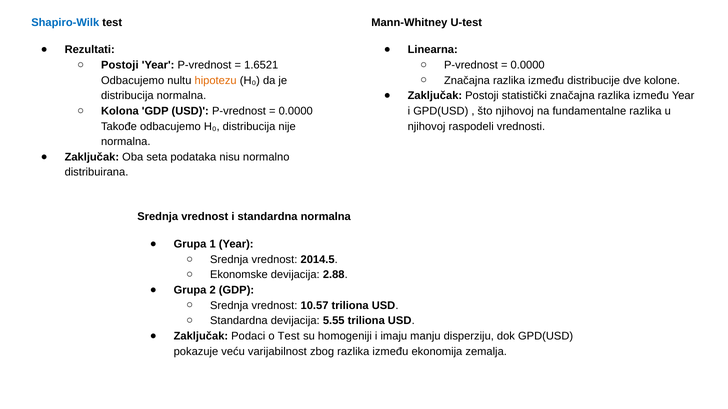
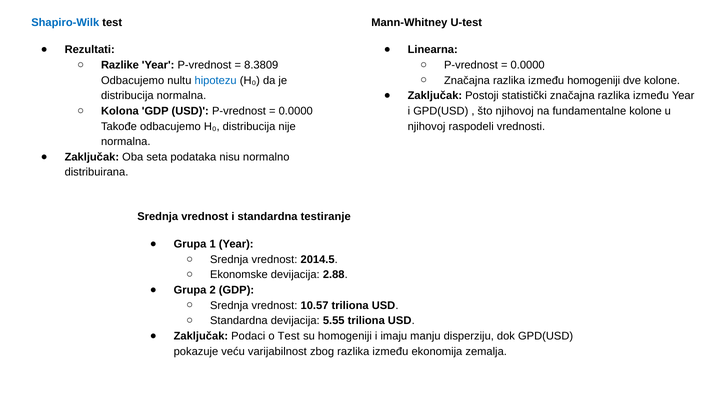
Postoji at (120, 65): Postoji -> Razlike
1.6521: 1.6521 -> 8.3809
između distribucije: distribucije -> homogeniji
hipotezu colour: orange -> blue
fundamentalne razlika: razlika -> kolone
standardna normalna: normalna -> testiranje
